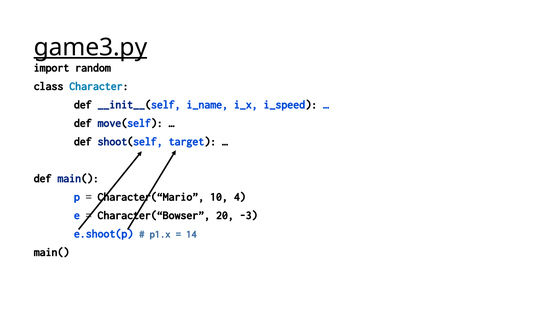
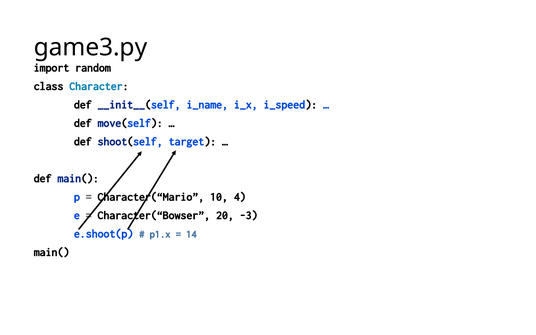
game3.py underline: present -> none
